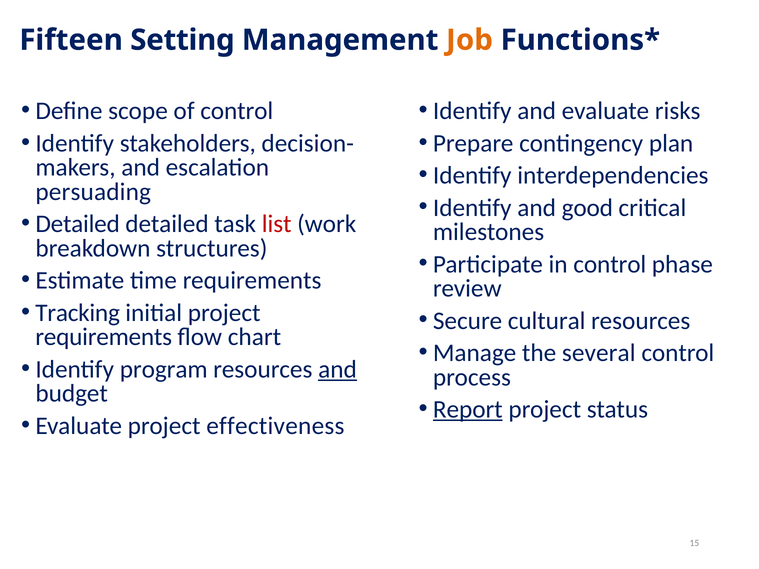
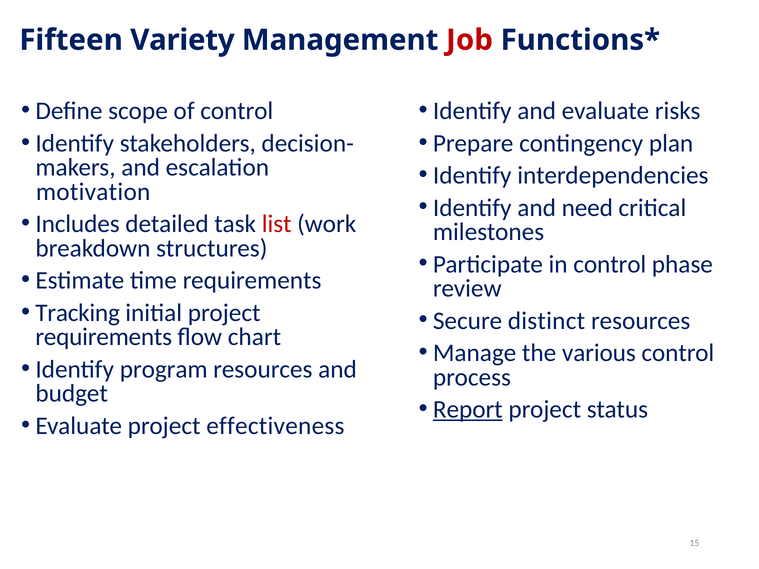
Setting: Setting -> Variety
Job colour: orange -> red
persuading: persuading -> motivation
good: good -> need
Detailed at (78, 224): Detailed -> Includes
cultural: cultural -> distinct
several: several -> various
and at (338, 369) underline: present -> none
